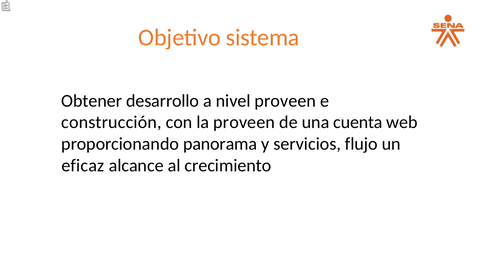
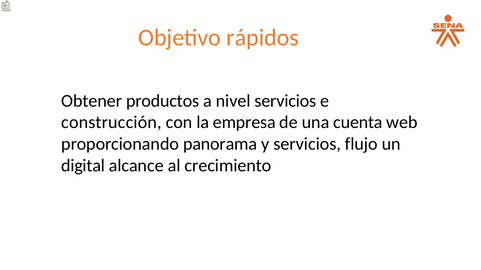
sistema: sistema -> rápidos
desarrollo: desarrollo -> productos
nivel proveen: proveen -> servicios
la proveen: proveen -> empresa
eficaz: eficaz -> digital
